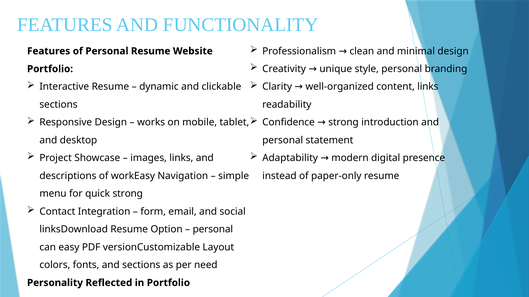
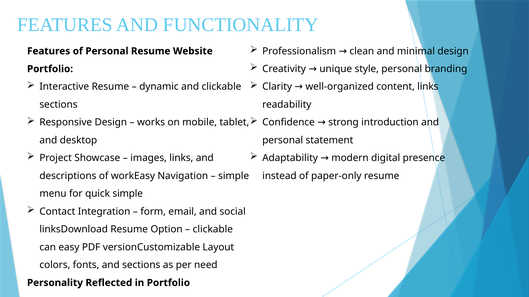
quick strong: strong -> simple
personal at (213, 230): personal -> clickable
